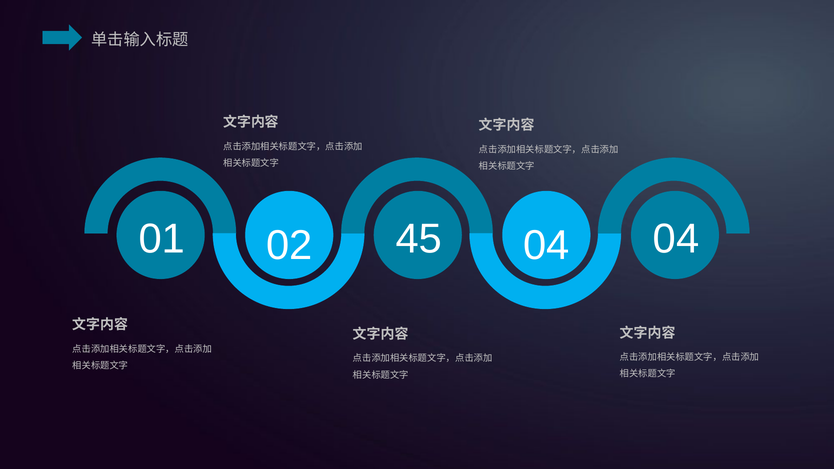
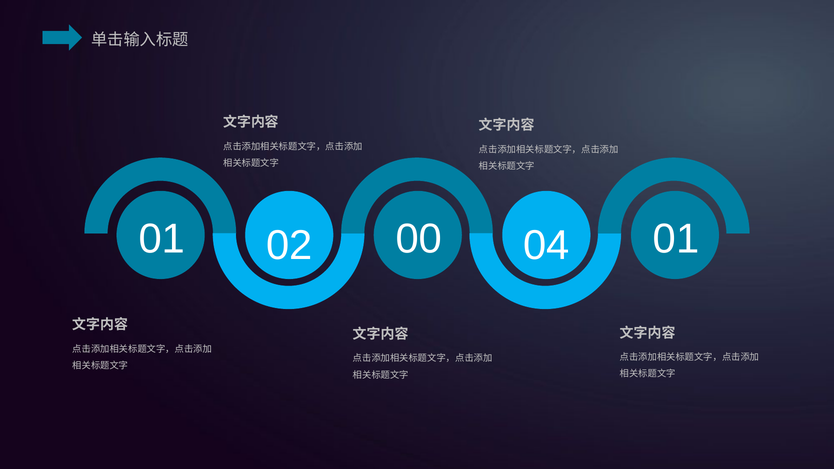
45: 45 -> 00
04 04: 04 -> 01
